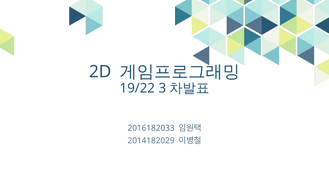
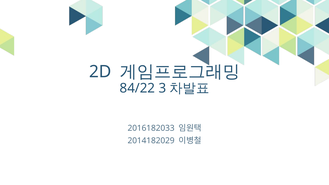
19/22: 19/22 -> 84/22
